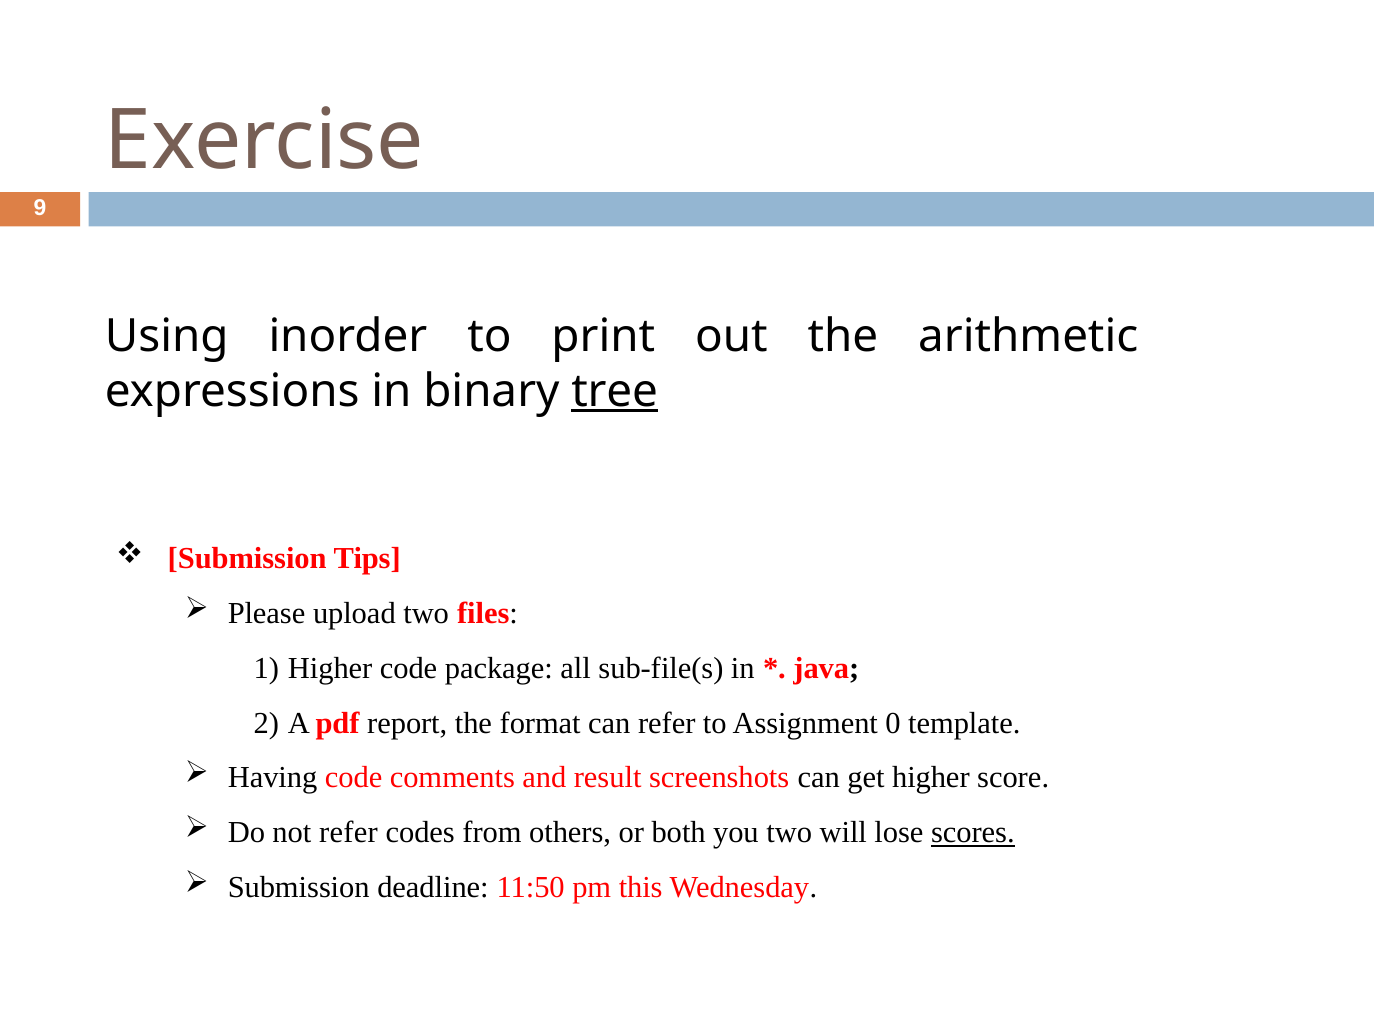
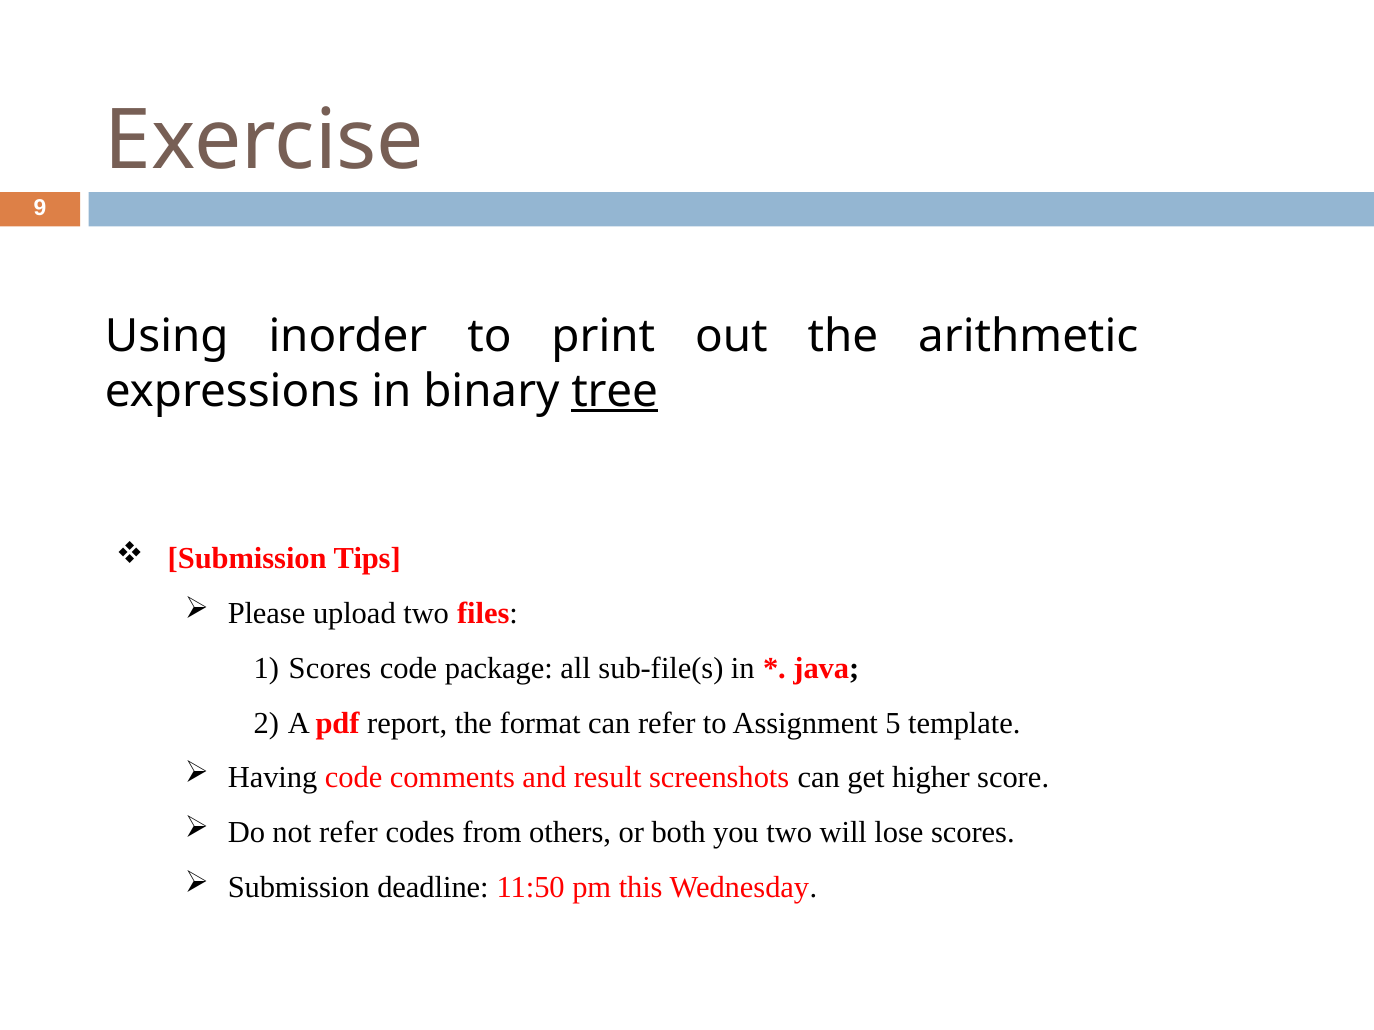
1 Higher: Higher -> Scores
0: 0 -> 5
scores at (973, 833) underline: present -> none
